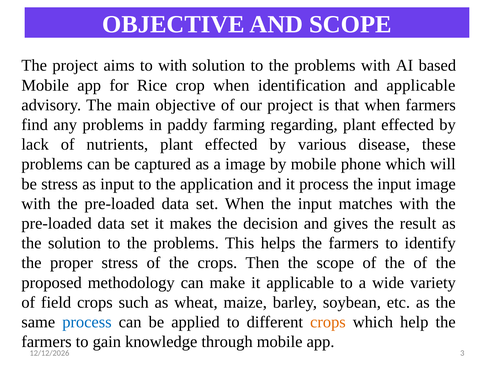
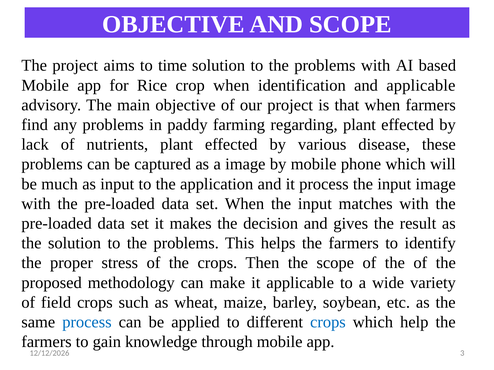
to with: with -> time
be stress: stress -> much
crops at (328, 323) colour: orange -> blue
